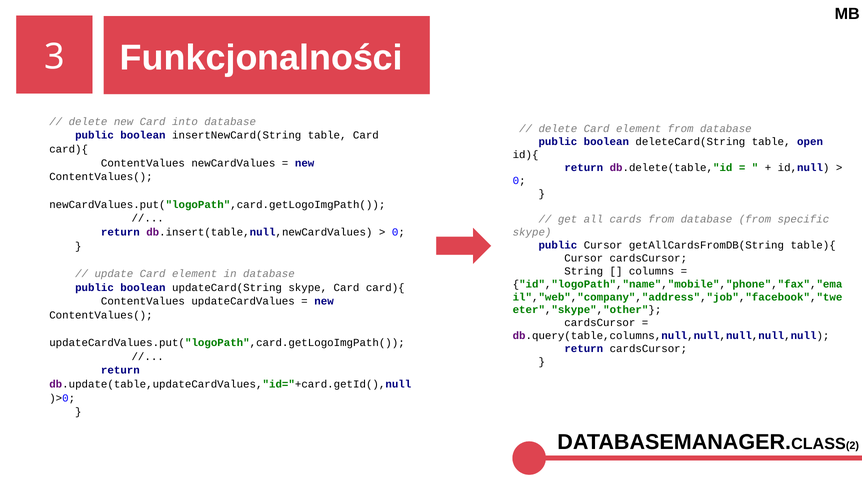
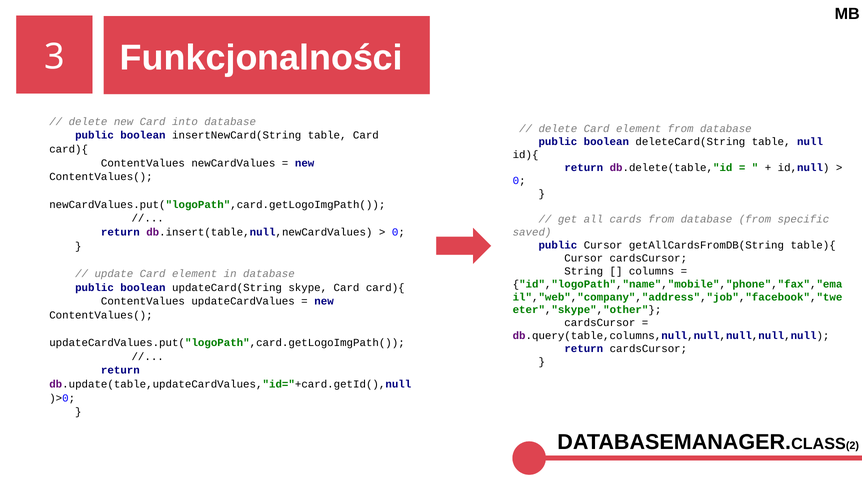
open: open -> null
skype at (532, 232): skype -> saved
